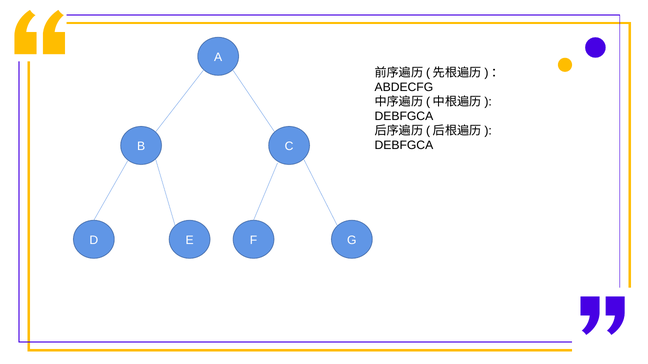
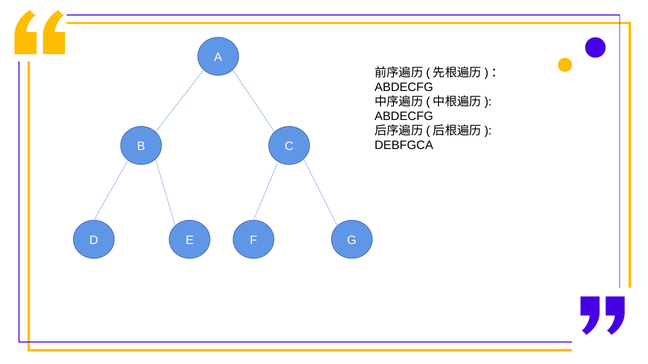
DEBFGCA at (404, 117): DEBFGCA -> ABDECFG
